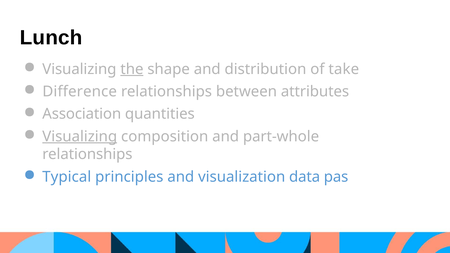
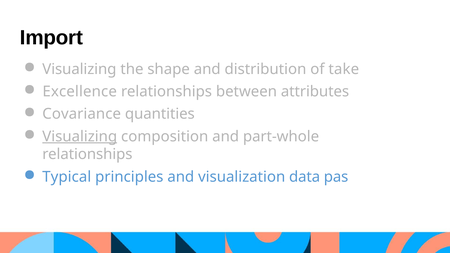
Lunch: Lunch -> Import
the underline: present -> none
Difference: Difference -> Excellence
Association: Association -> Covariance
